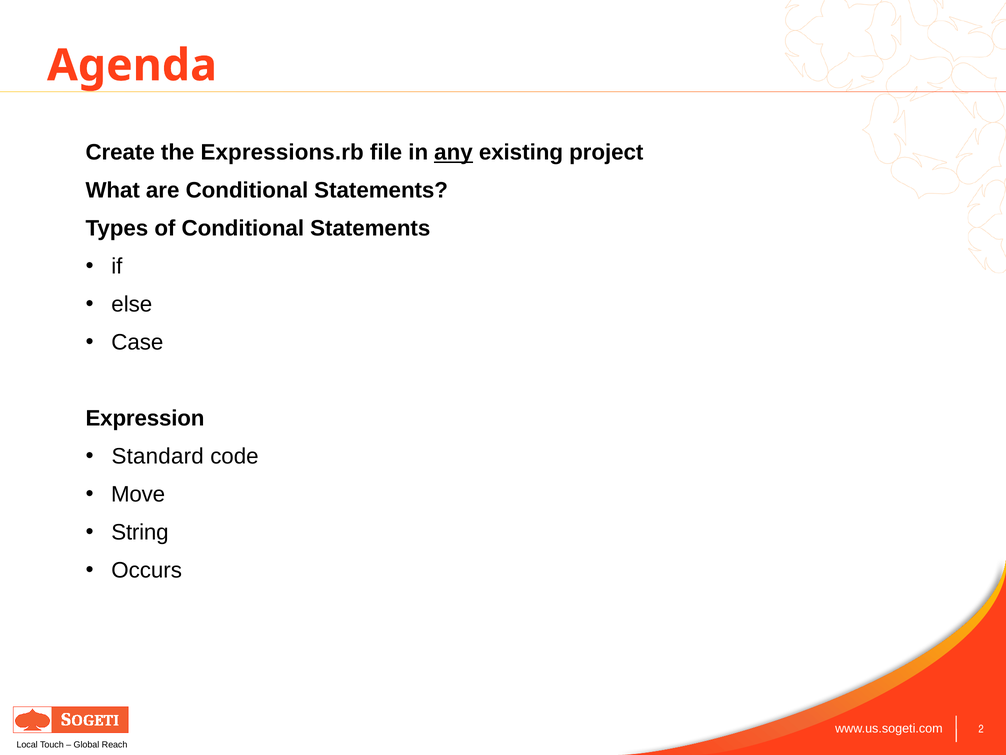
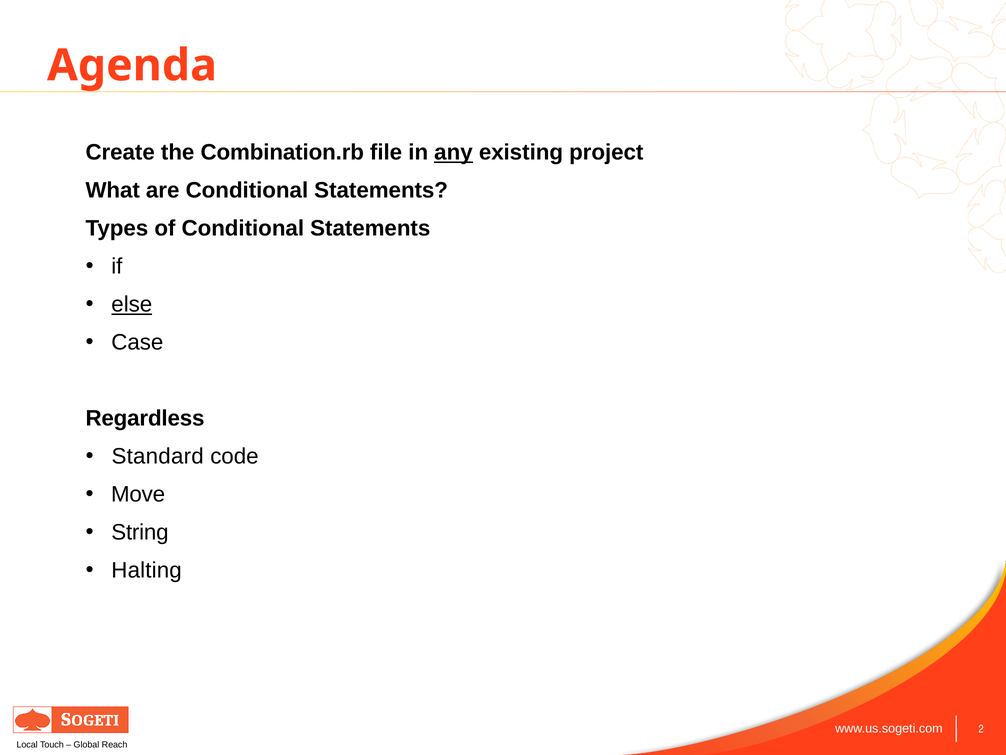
Expressions.rb: Expressions.rb -> Combination.rb
else underline: none -> present
Expression: Expression -> Regardless
Occurs: Occurs -> Halting
